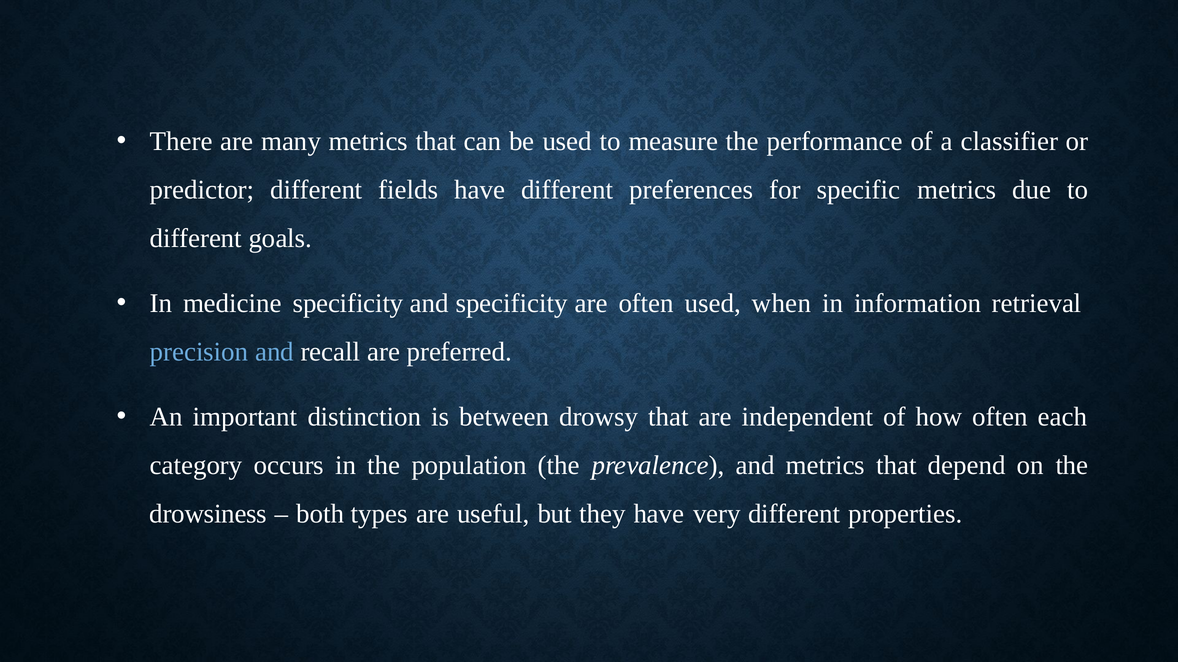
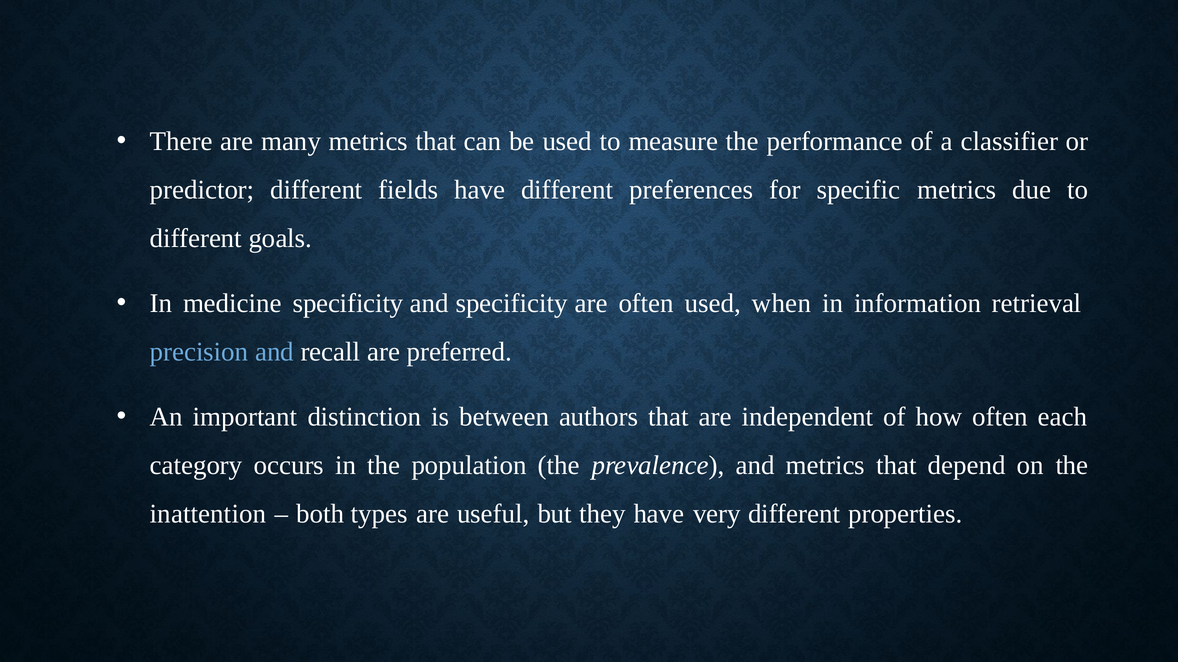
drowsy: drowsy -> authors
drowsiness: drowsiness -> inattention
